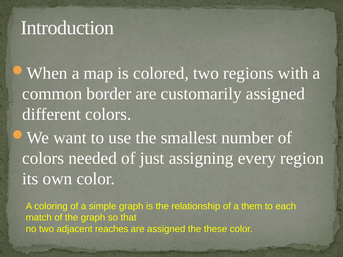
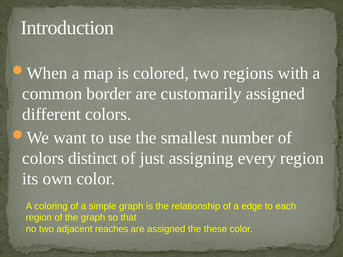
needed: needed -> distinct
them: them -> edge
match at (39, 218): match -> region
